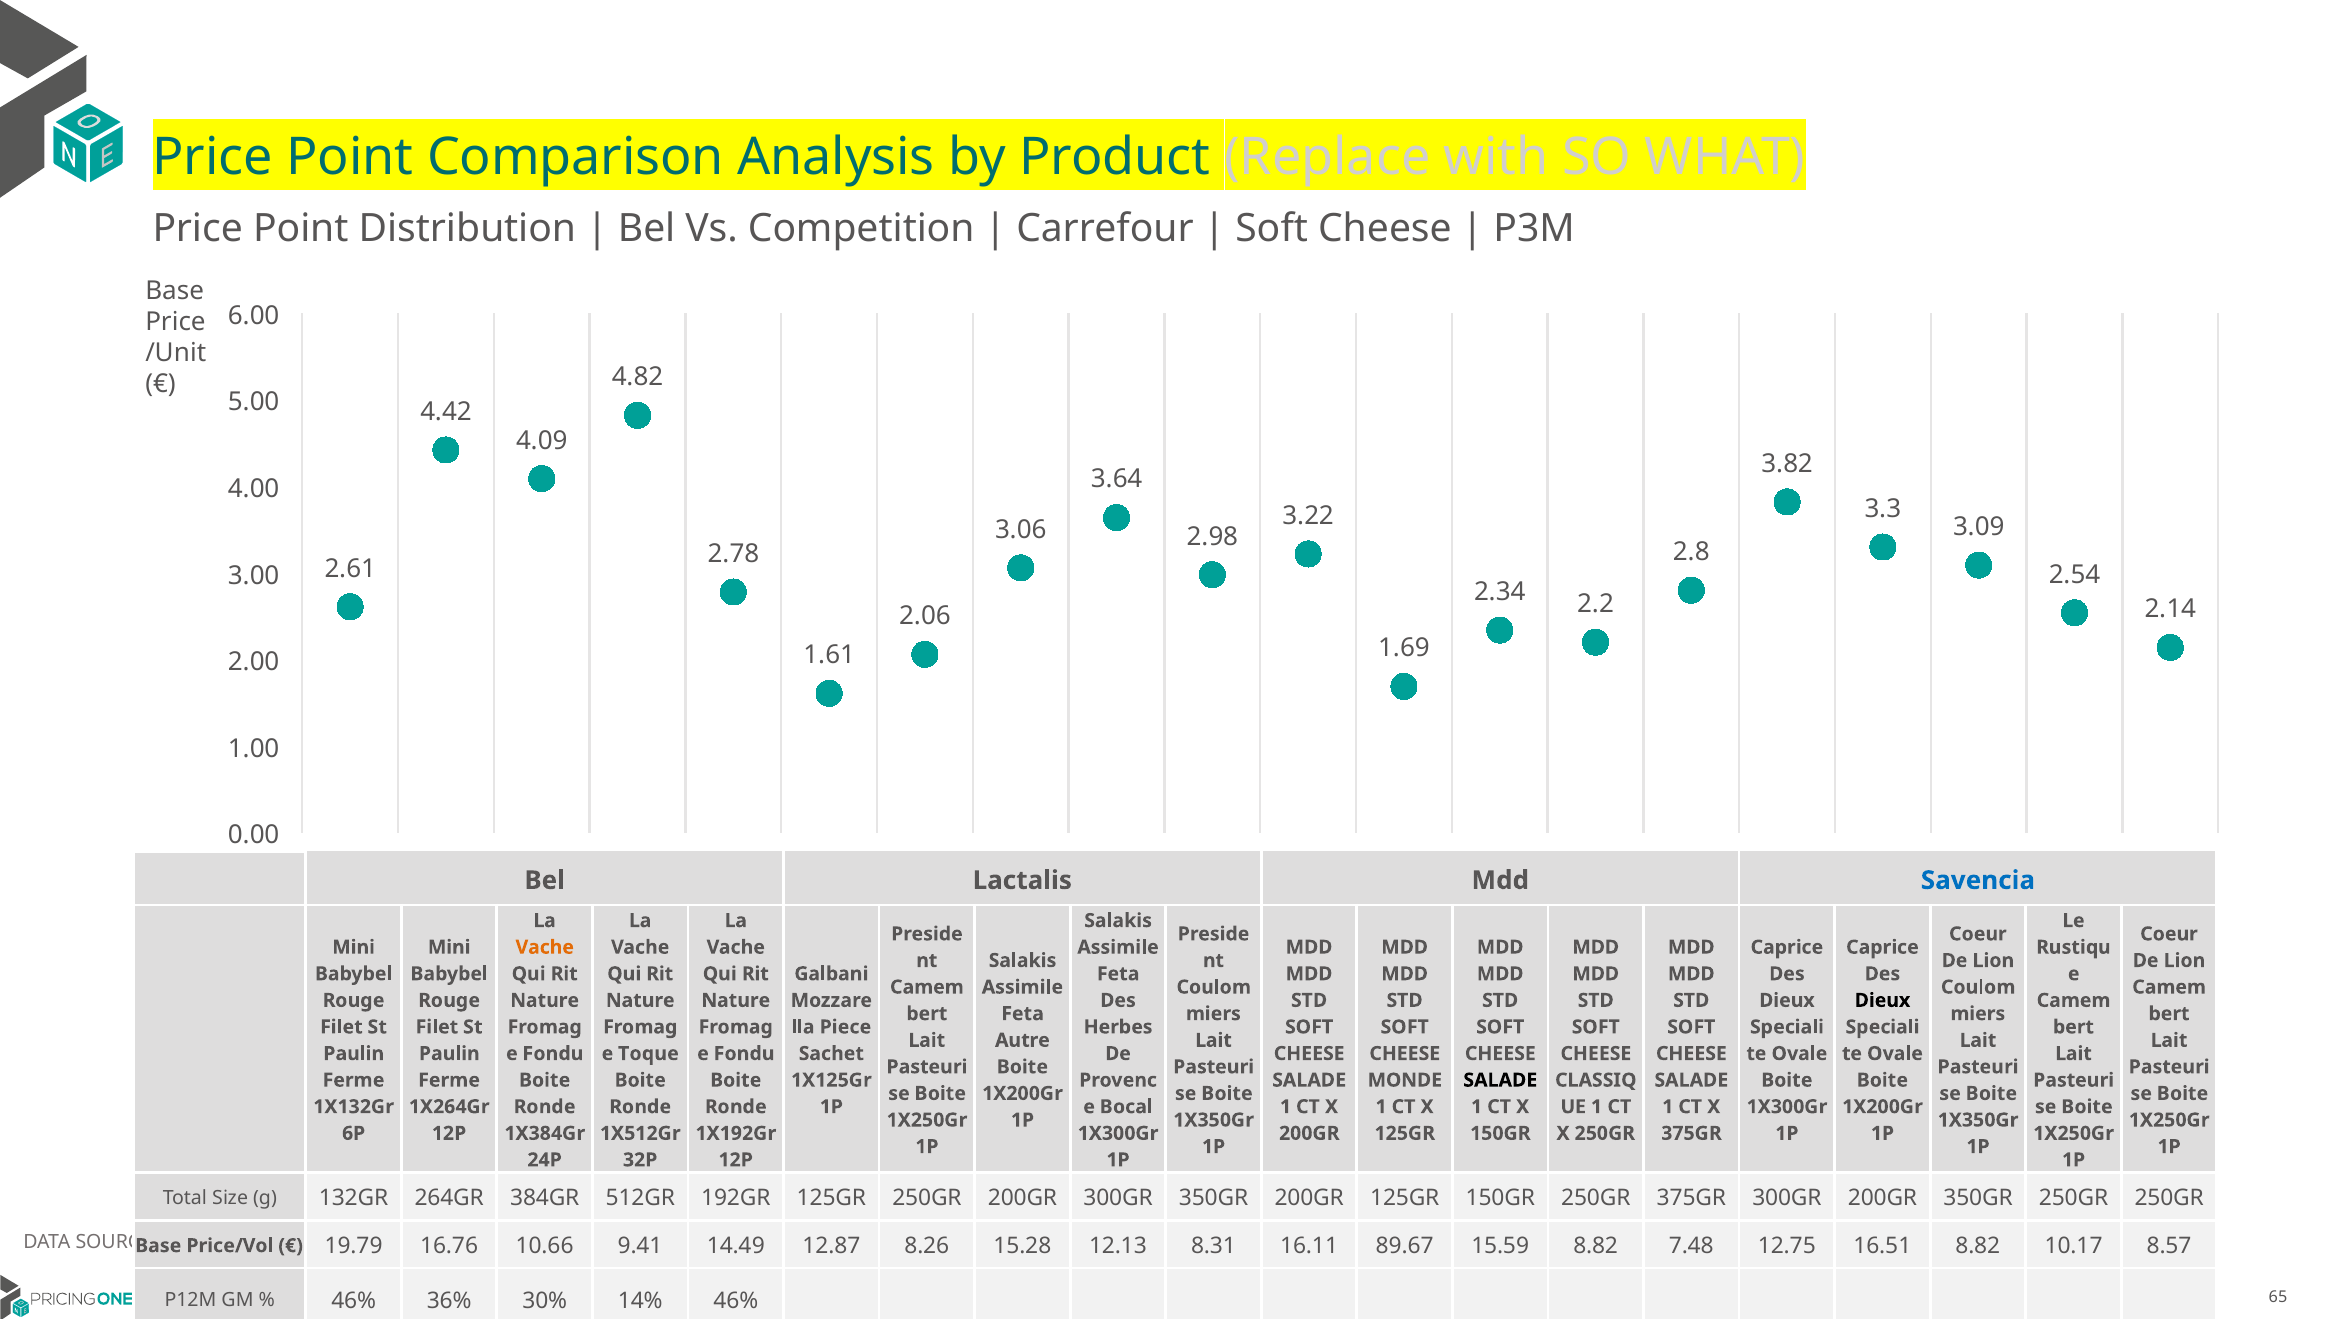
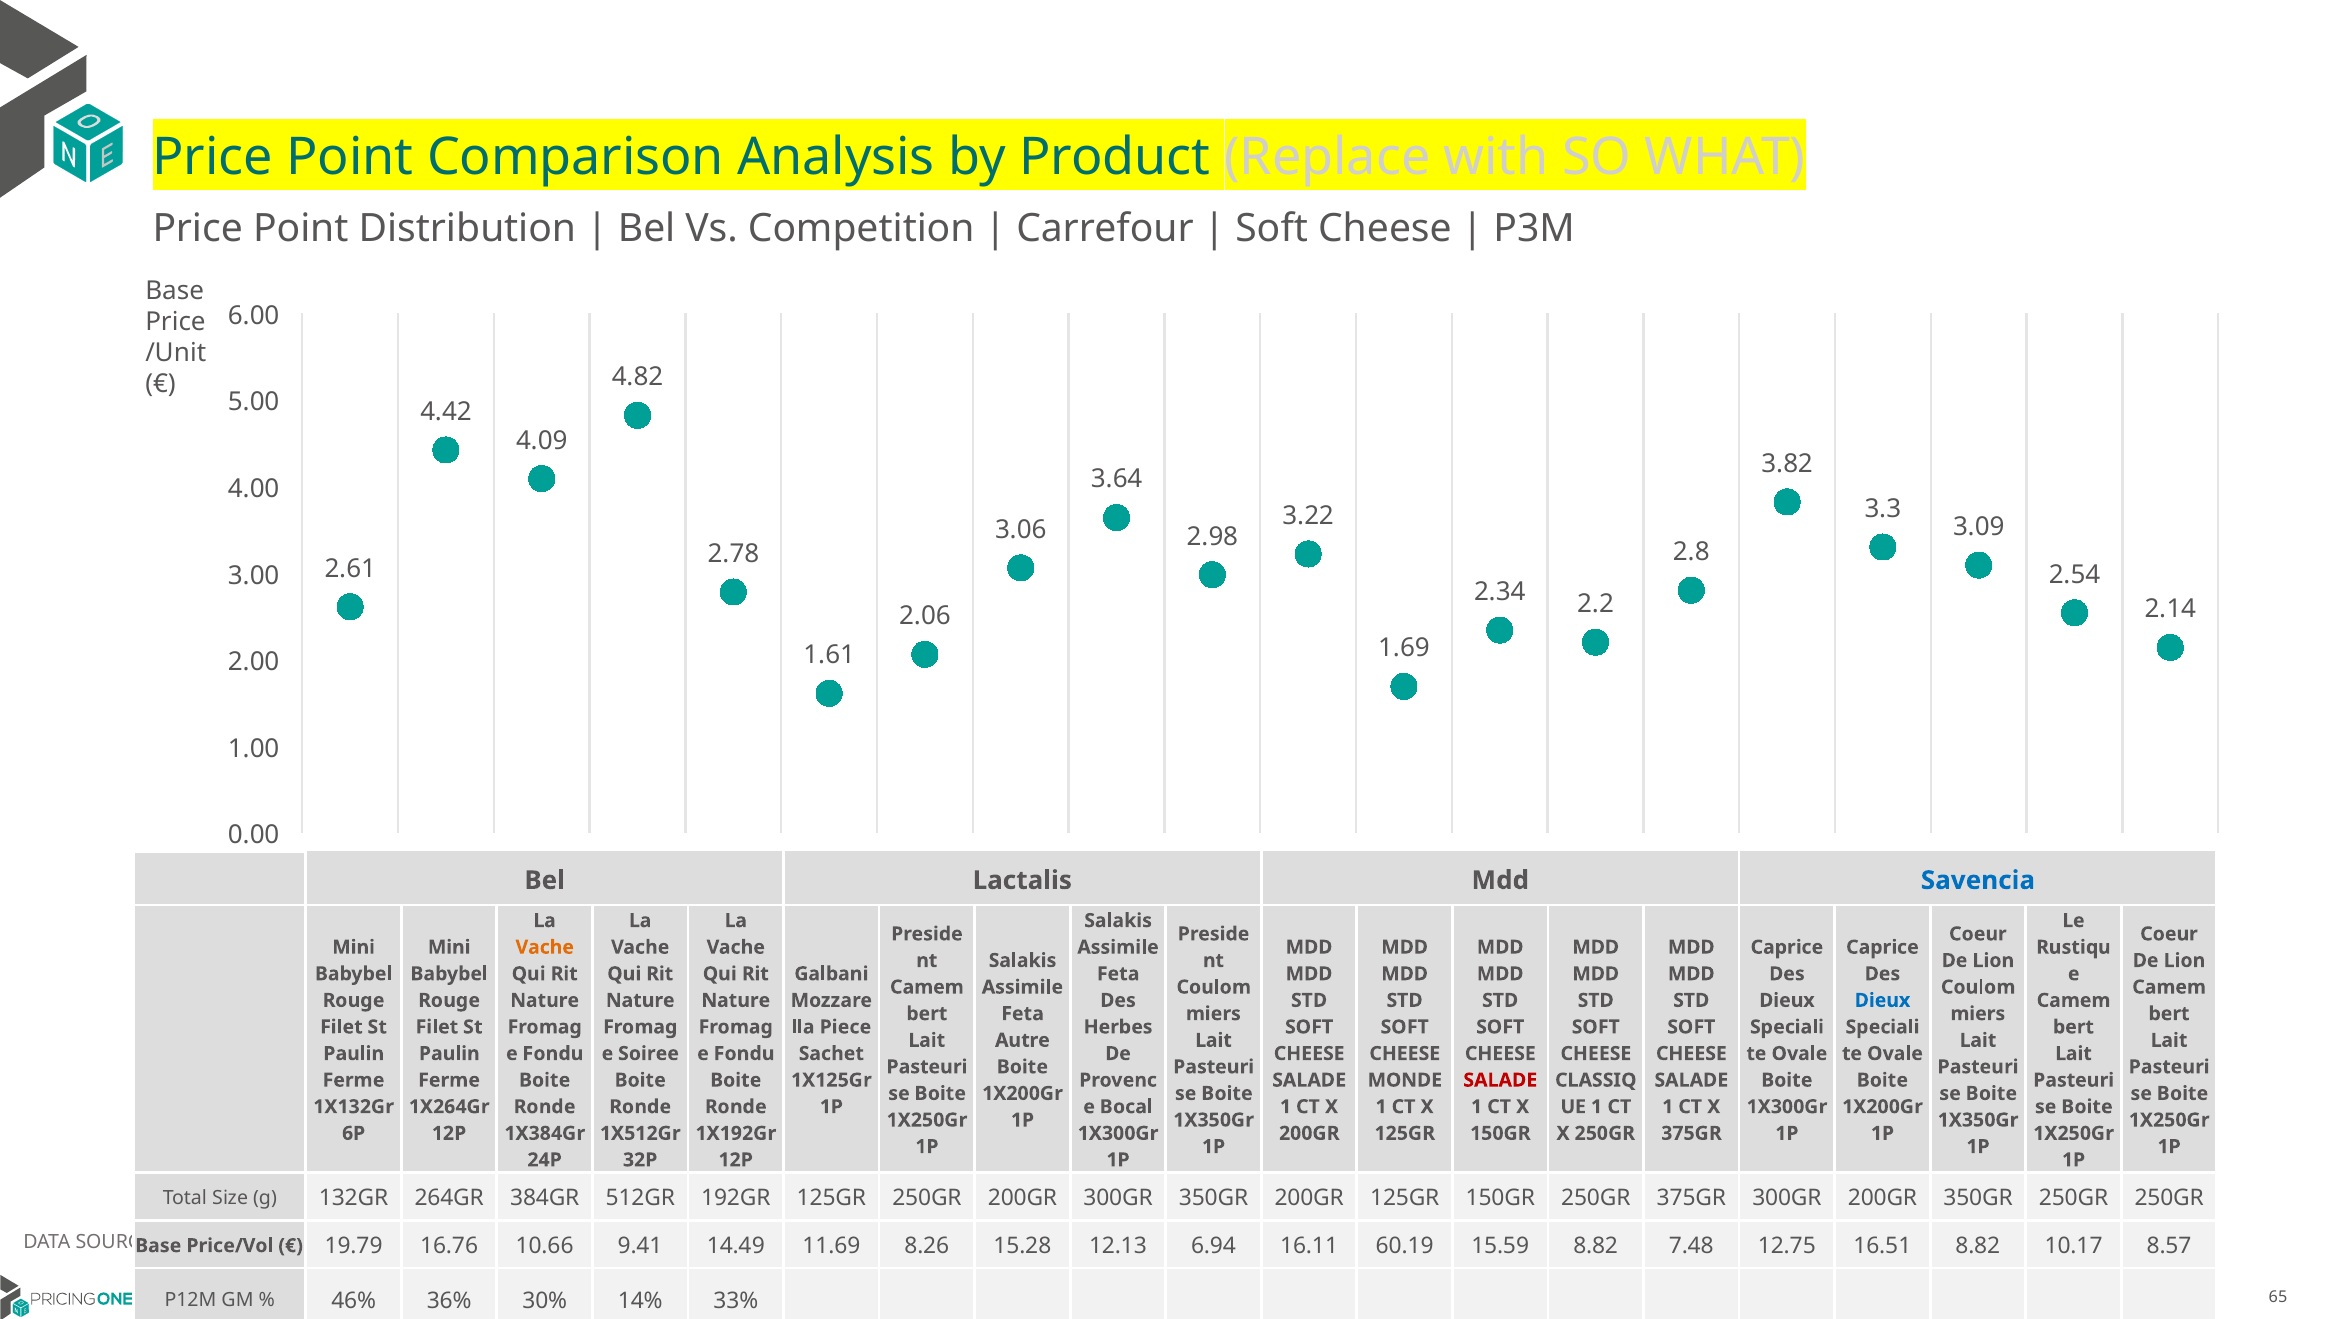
Dieux at (1882, 1001) colour: black -> blue
Toque: Toque -> Soiree
SALADE at (1500, 1080) colour: black -> red
12.87: 12.87 -> 11.69
8.31: 8.31 -> 6.94
89.67: 89.67 -> 60.19
14% 46%: 46% -> 33%
